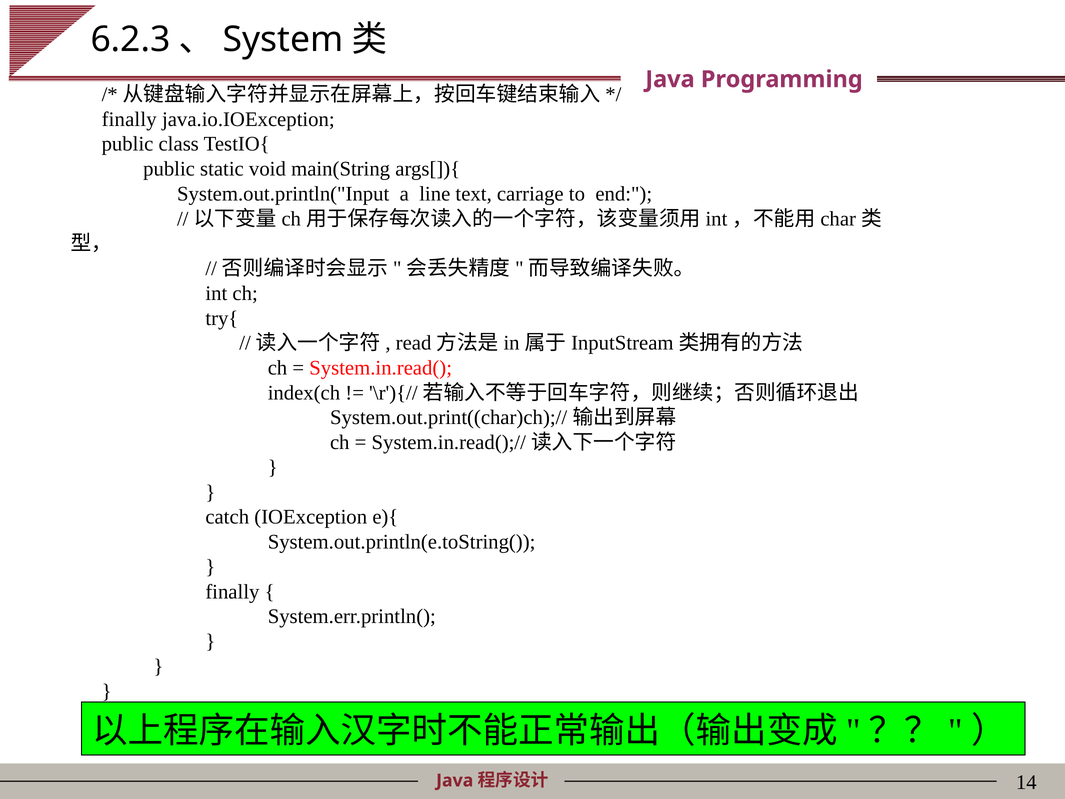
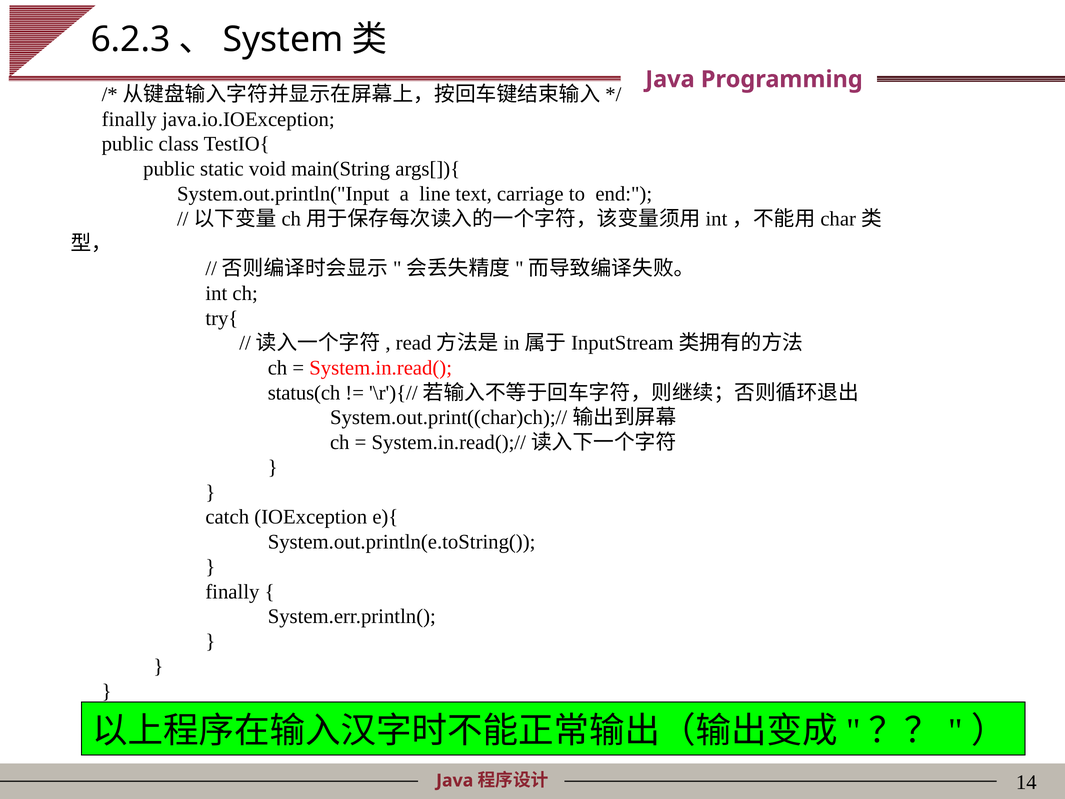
index(ch: index(ch -> status(ch
